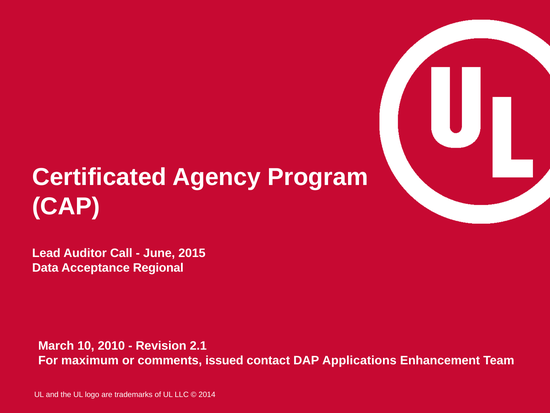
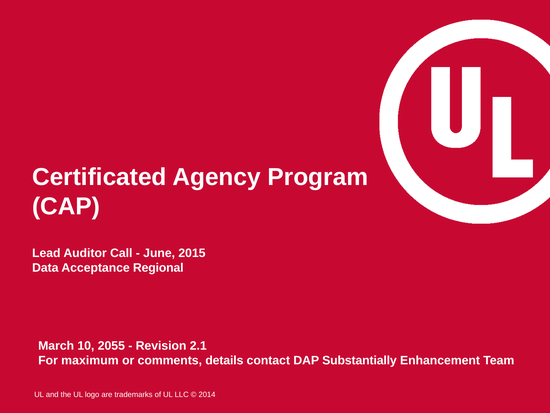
2010: 2010 -> 2055
issued: issued -> details
Applications: Applications -> Substantially
